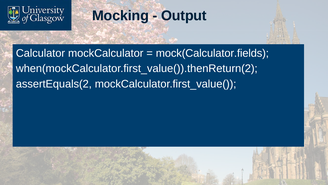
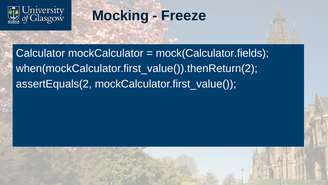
Output: Output -> Freeze
